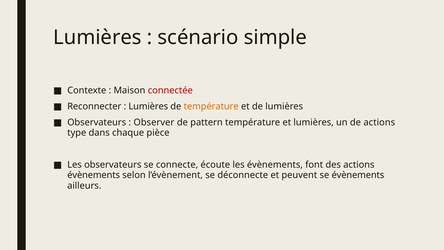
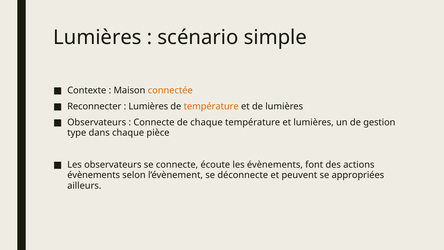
connectée colour: red -> orange
Observer at (154, 122): Observer -> Connecte
de pattern: pattern -> chaque
de actions: actions -> gestion
se évènements: évènements -> appropriées
